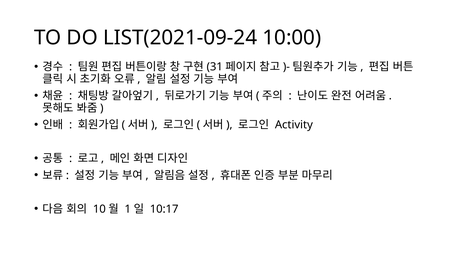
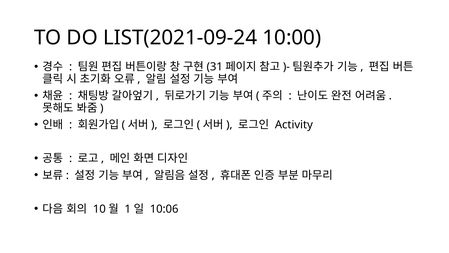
10:17: 10:17 -> 10:06
